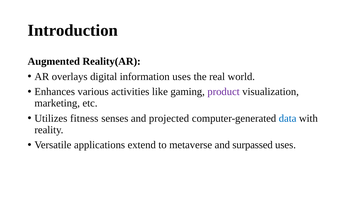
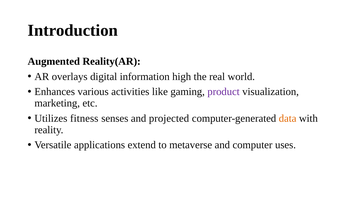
information uses: uses -> high
data colour: blue -> orange
surpassed: surpassed -> computer
